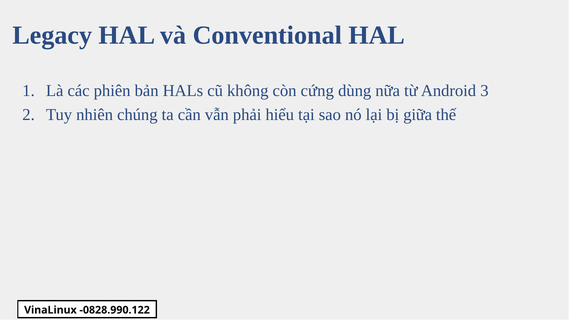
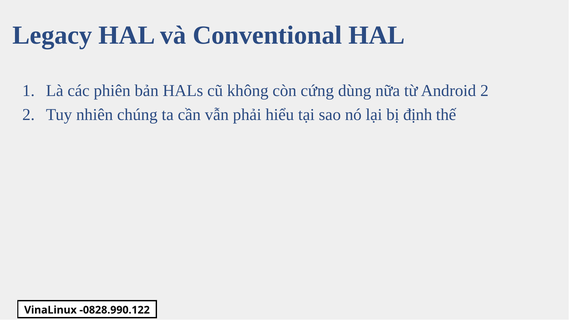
Android 3: 3 -> 2
giữa: giữa -> định
